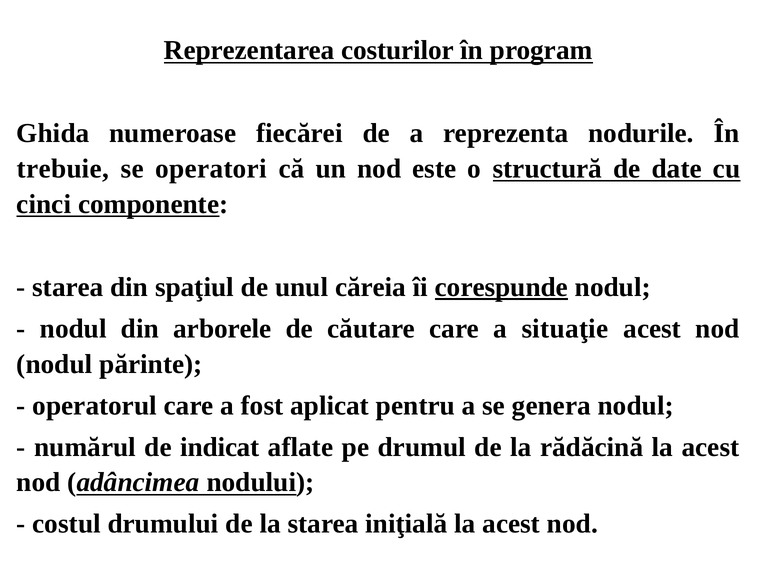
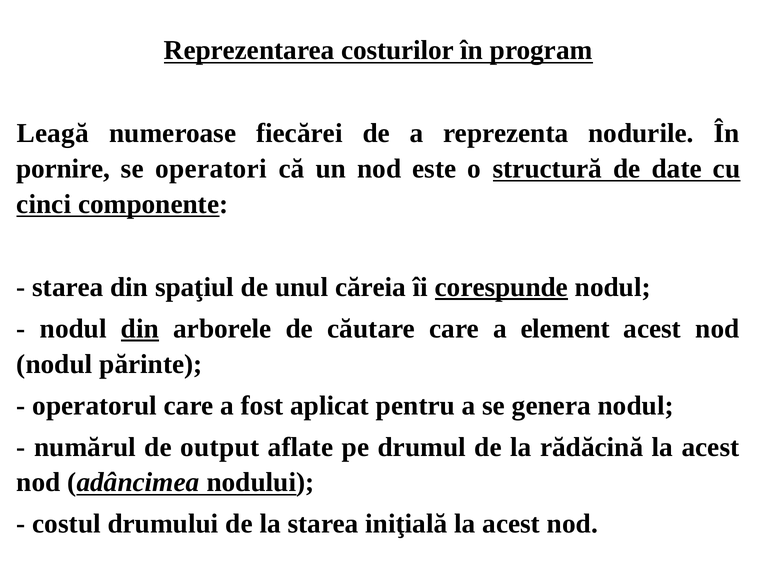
Ghida: Ghida -> Leagă
trebuie: trebuie -> pornire
din at (140, 329) underline: none -> present
situaţie: situaţie -> element
indicat: indicat -> output
